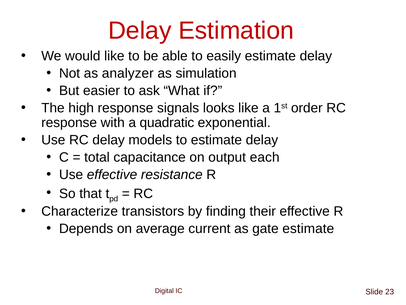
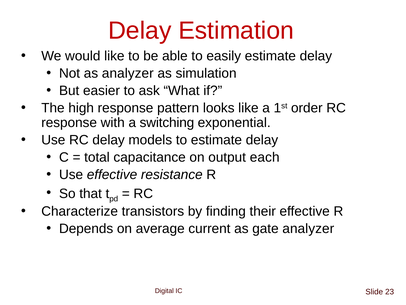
signals: signals -> pattern
quadratic: quadratic -> switching
gate estimate: estimate -> analyzer
